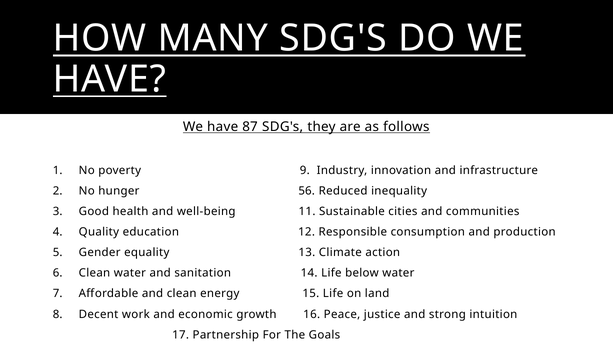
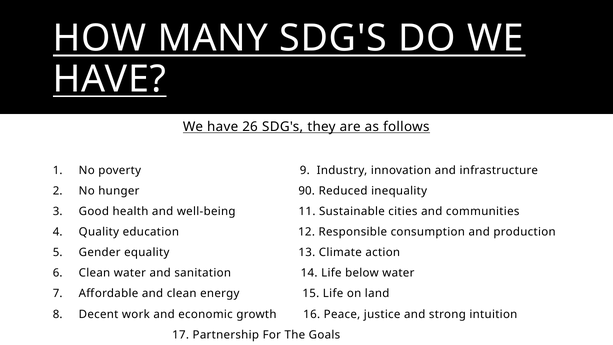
87: 87 -> 26
56: 56 -> 90
